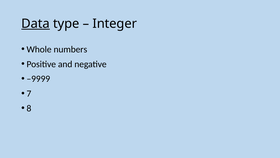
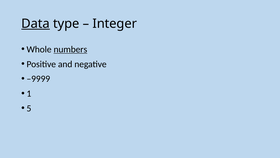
numbers underline: none -> present
7: 7 -> 1
8: 8 -> 5
